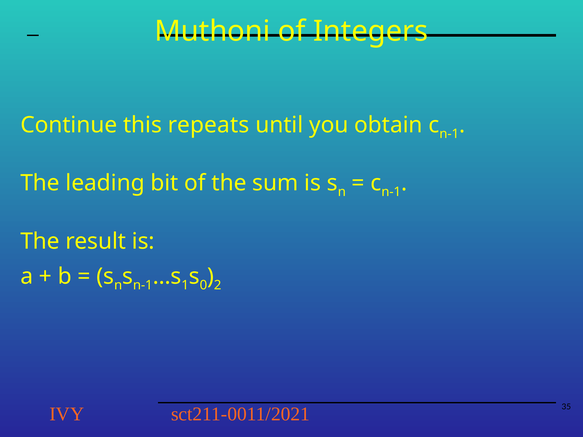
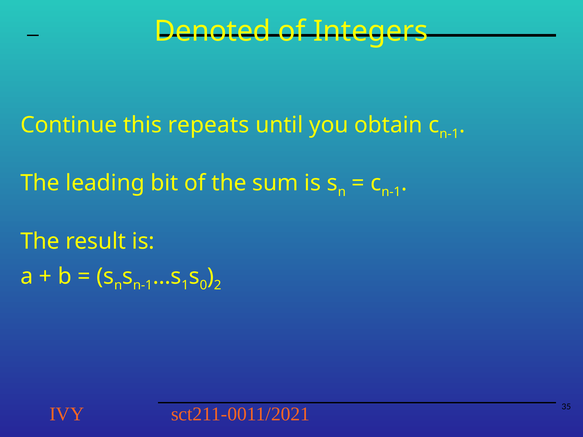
Muthoni: Muthoni -> Denoted
